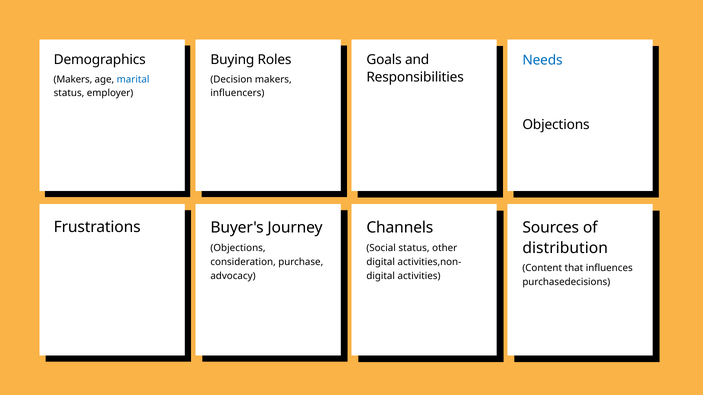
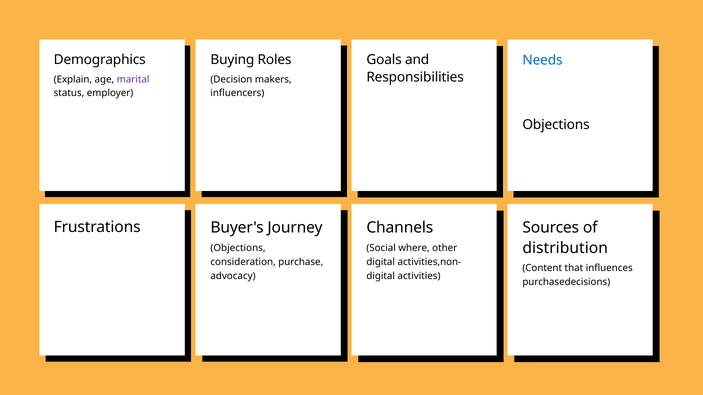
Makers at (73, 79): Makers -> Explain
marital colour: blue -> purple
Social status: status -> where
